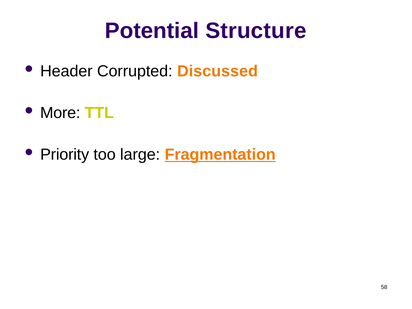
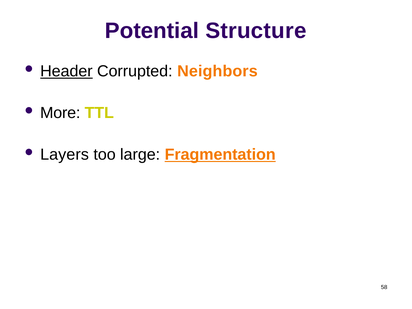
Header underline: none -> present
Discussed: Discussed -> Neighbors
Priority: Priority -> Layers
